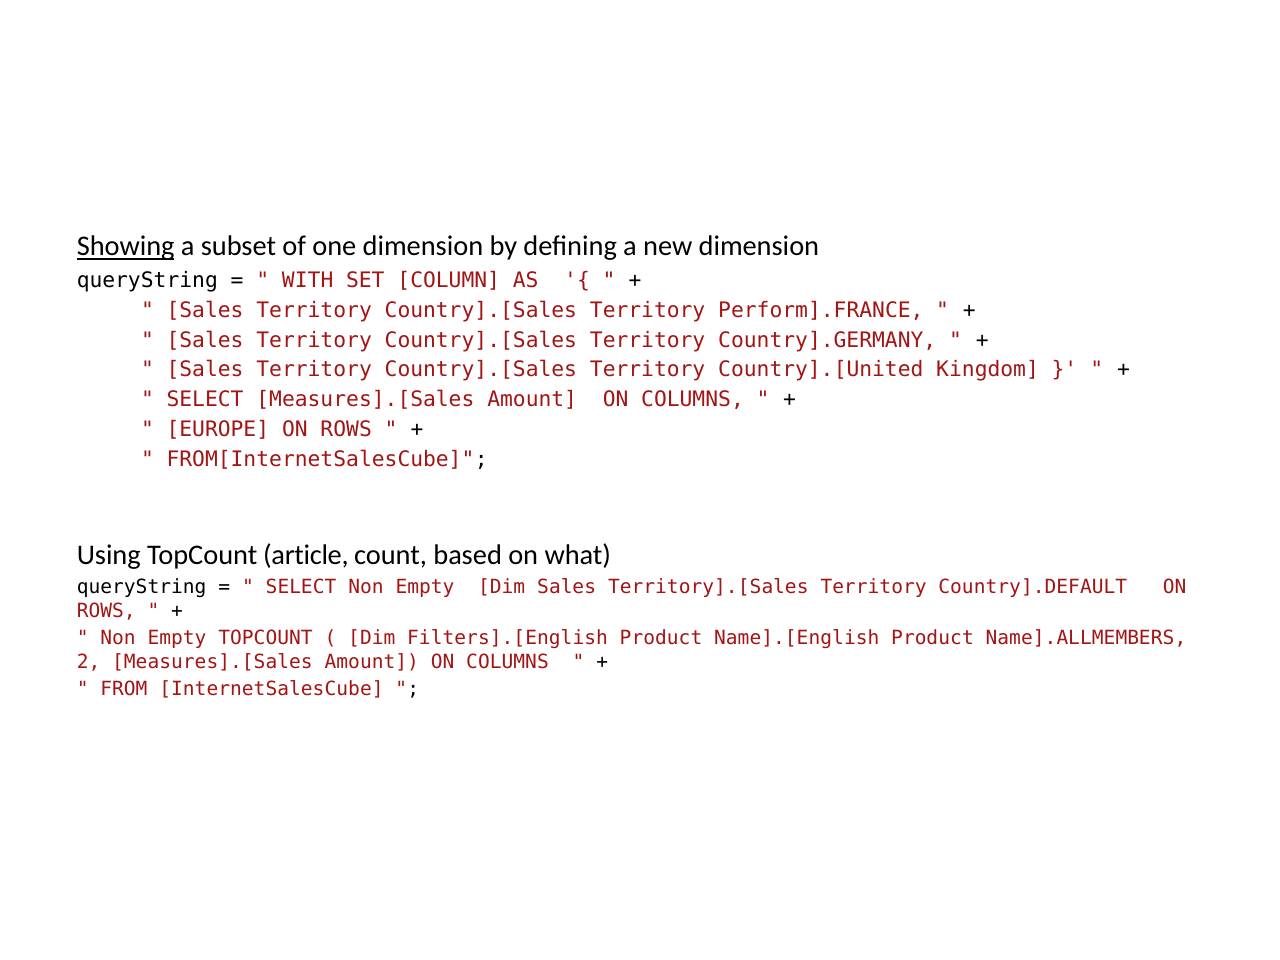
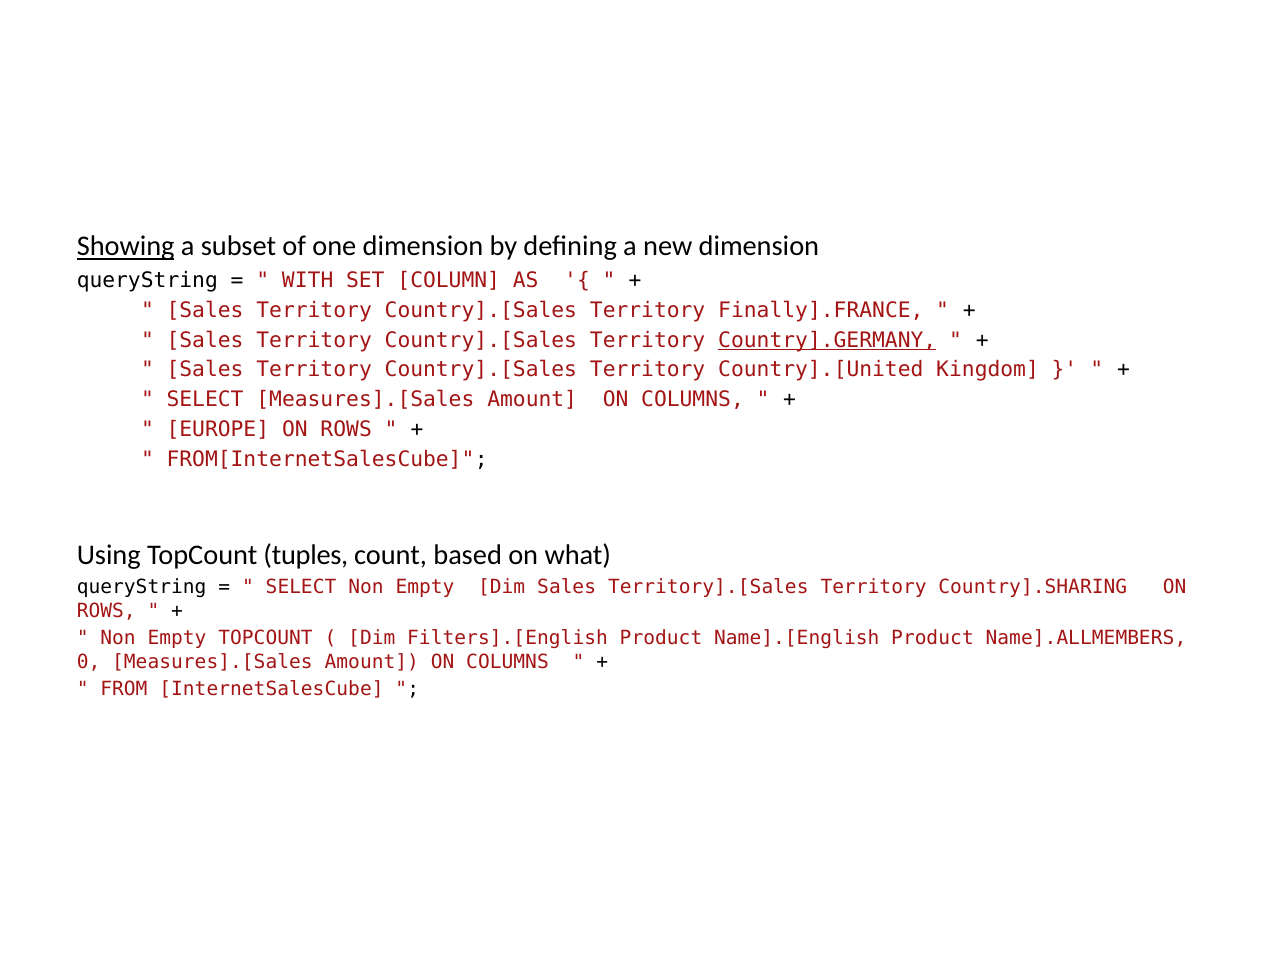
Perform].FRANCE: Perform].FRANCE -> Finally].FRANCE
Country].GERMANY underline: none -> present
article: article -> tuples
Country].DEFAULT: Country].DEFAULT -> Country].SHARING
2: 2 -> 0
